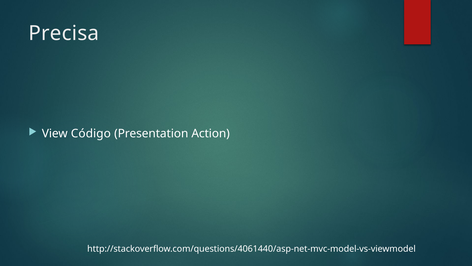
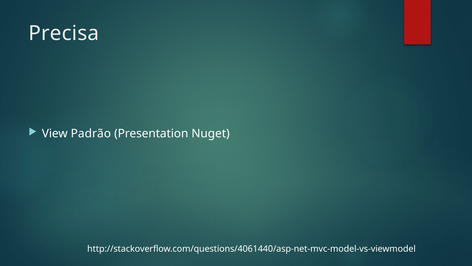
Código: Código -> Padrão
Action: Action -> Nuget
